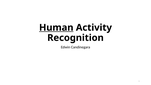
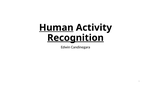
Recognition underline: none -> present
